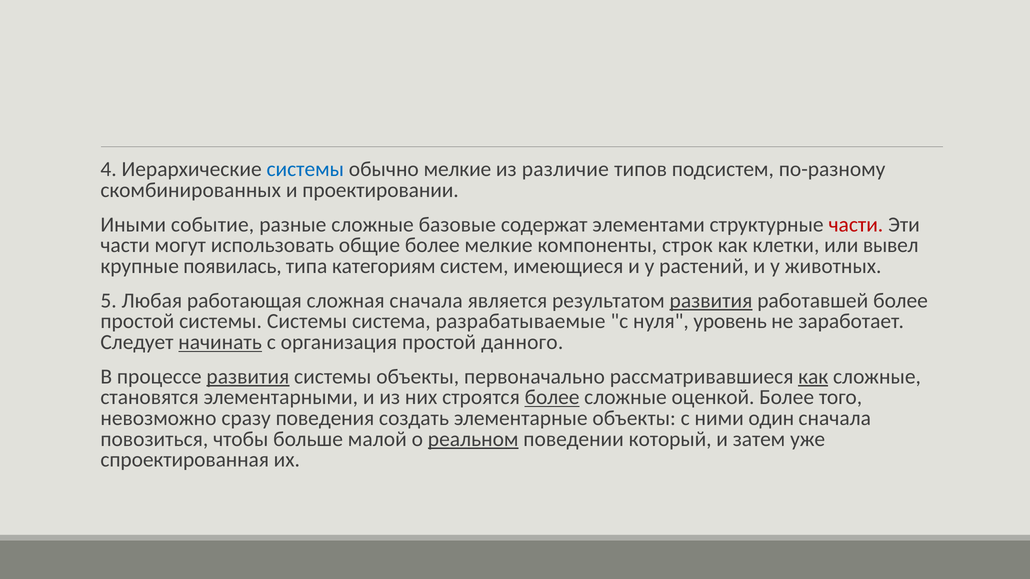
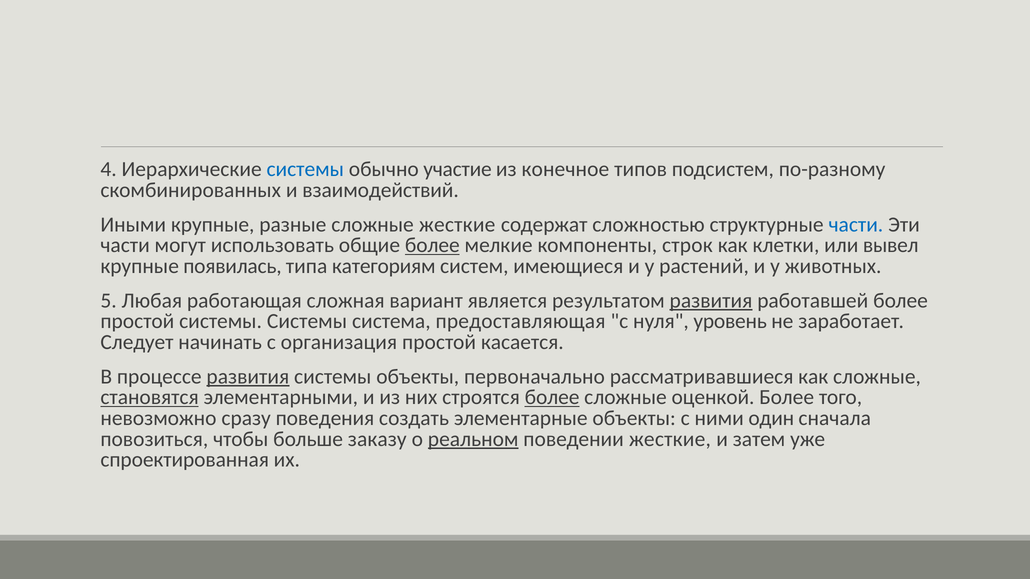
обычно мелкие: мелкие -> участие
различие: различие -> конечное
проектировании: проектировании -> взаимодействий
Иными событие: событие -> крупные
сложные базовые: базовые -> жесткие
элементами: элементами -> сложностью
части at (856, 225) colour: red -> blue
более at (432, 245) underline: none -> present
сложная сначала: сначала -> вариант
разрабатываемые: разрабатываемые -> предоставляющая
начинать underline: present -> none
данного: данного -> касается
как at (813, 377) underline: present -> none
становятся underline: none -> present
малой: малой -> заказу
поведении который: который -> жесткие
